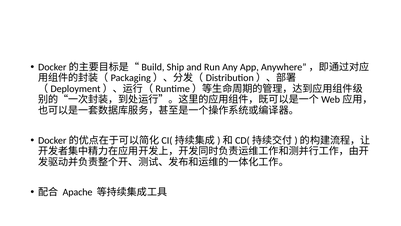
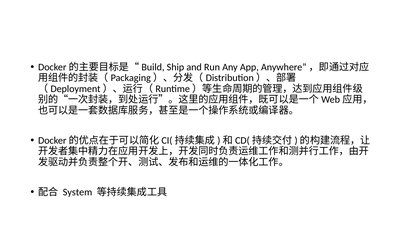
Apache: Apache -> System
